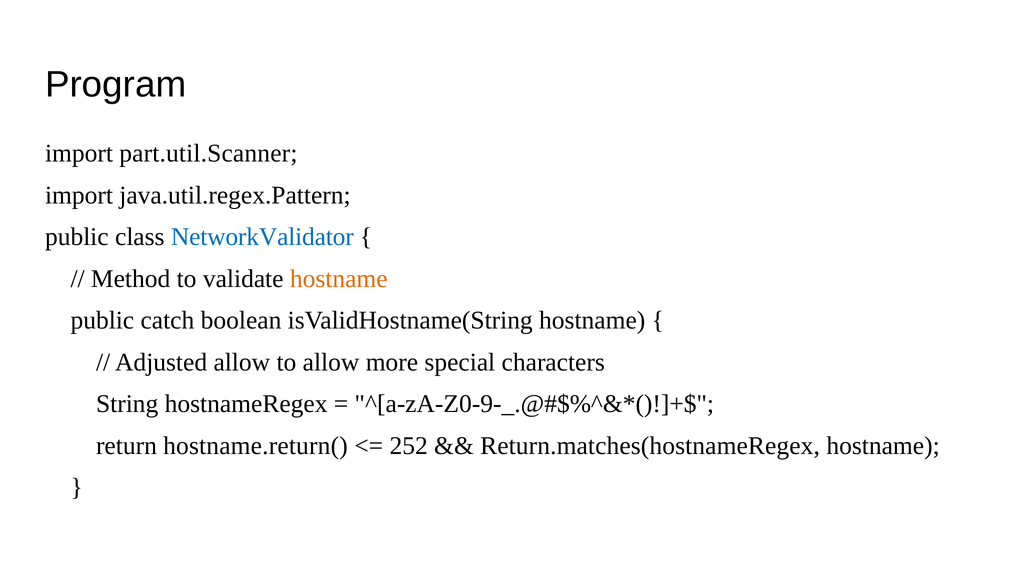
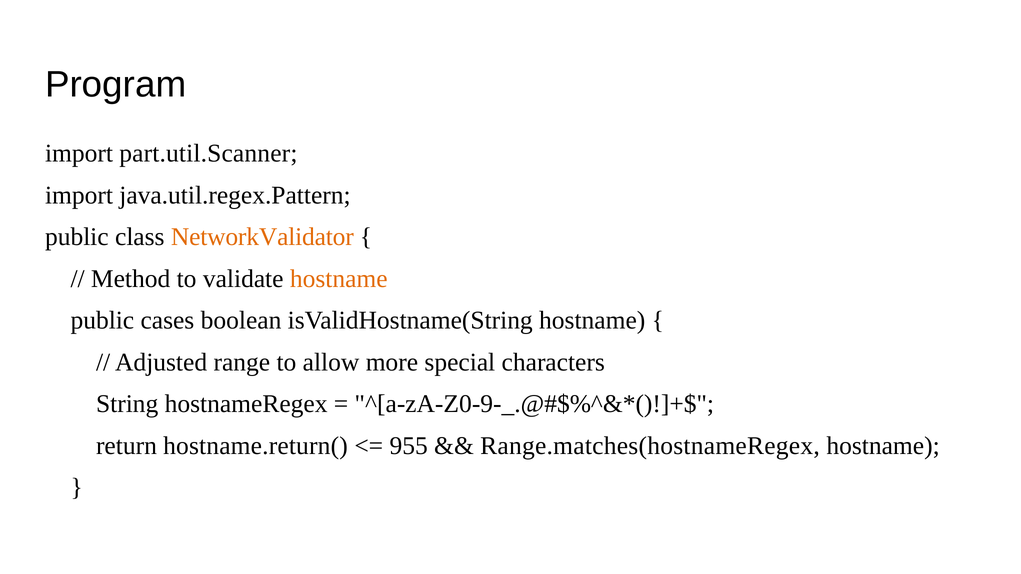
NetworkValidator colour: blue -> orange
catch: catch -> cases
Adjusted allow: allow -> range
252: 252 -> 955
Return.matches(hostnameRegex: Return.matches(hostnameRegex -> Range.matches(hostnameRegex
